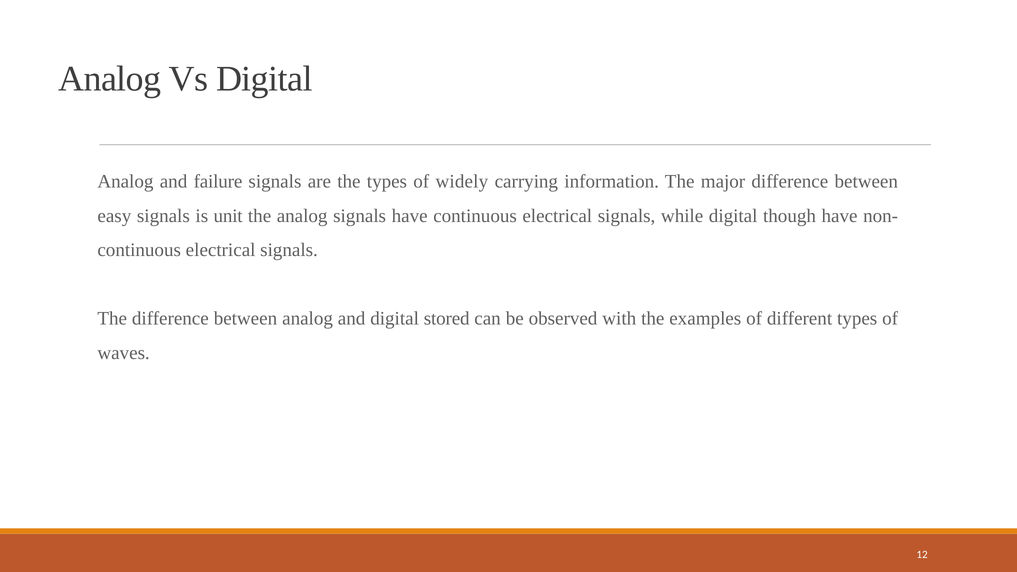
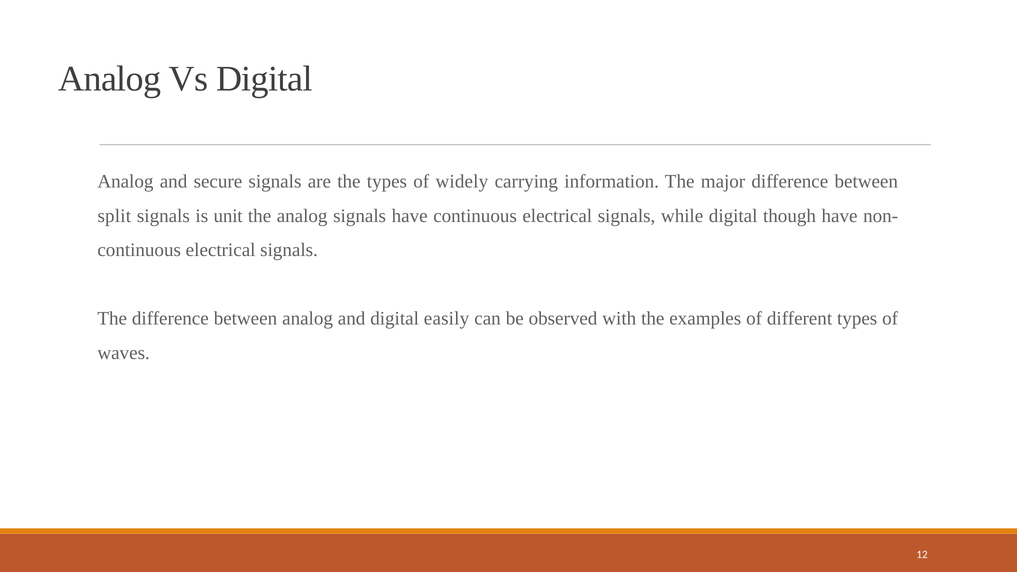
failure: failure -> secure
easy: easy -> split
stored: stored -> easily
